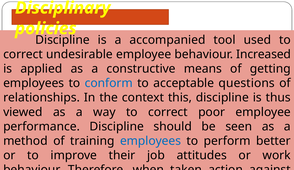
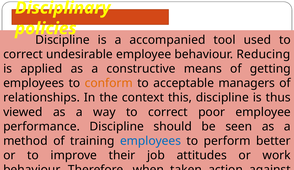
Increased: Increased -> Reducing
conform colour: blue -> orange
questions: questions -> managers
